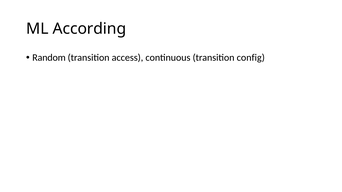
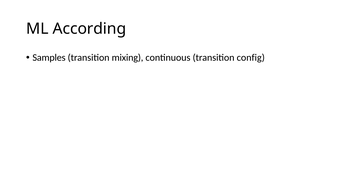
Random: Random -> Samples
access: access -> mixing
